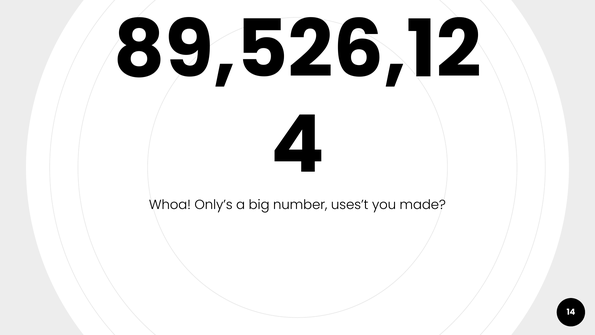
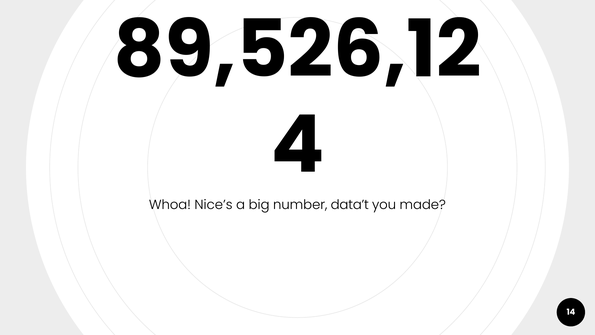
Only’s: Only’s -> Nice’s
uses’t: uses’t -> data’t
